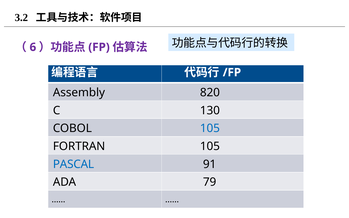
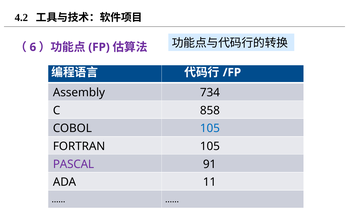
3.2: 3.2 -> 4.2
820: 820 -> 734
130: 130 -> 858
PASCAL colour: blue -> purple
79: 79 -> 11
